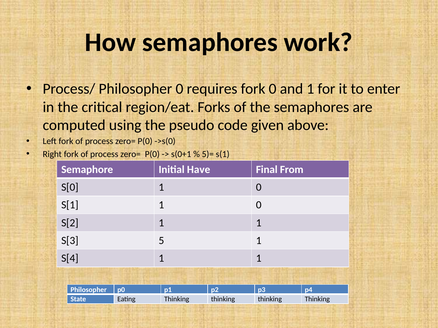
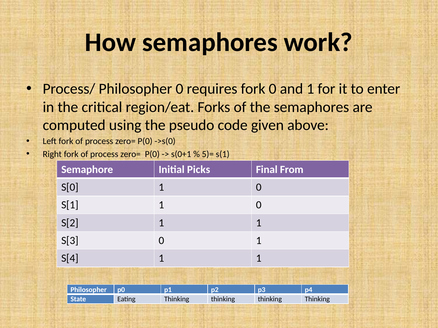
Have: Have -> Picks
S[3 5: 5 -> 0
